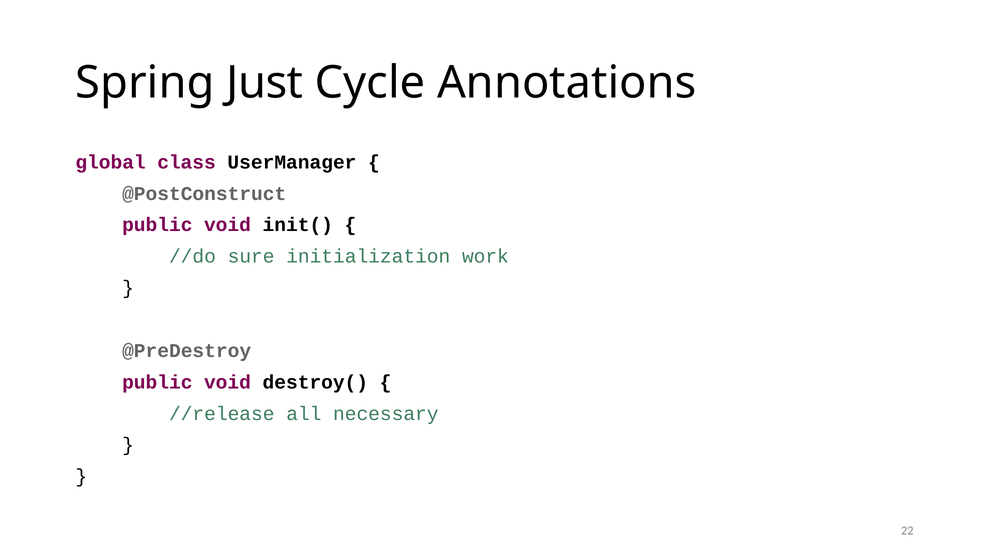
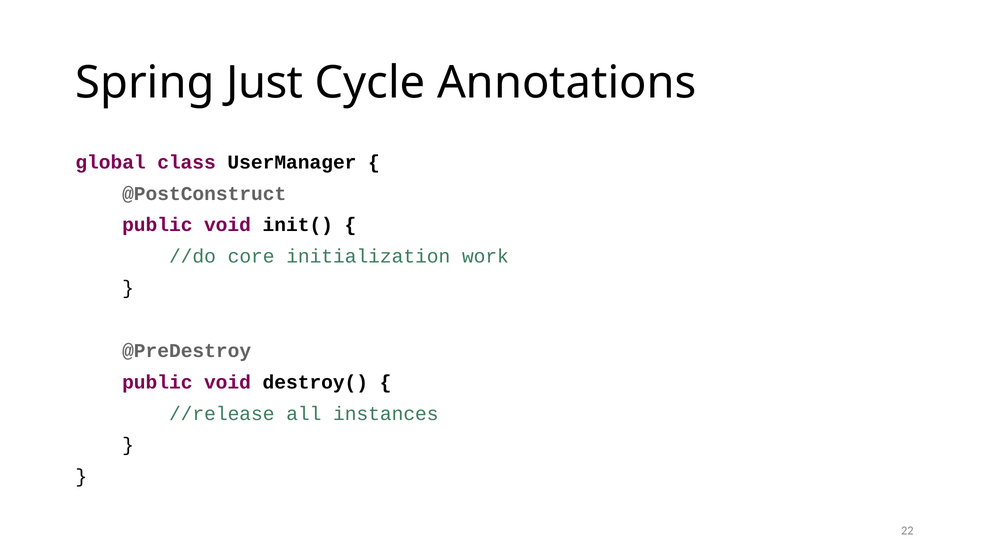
sure: sure -> core
necessary: necessary -> instances
